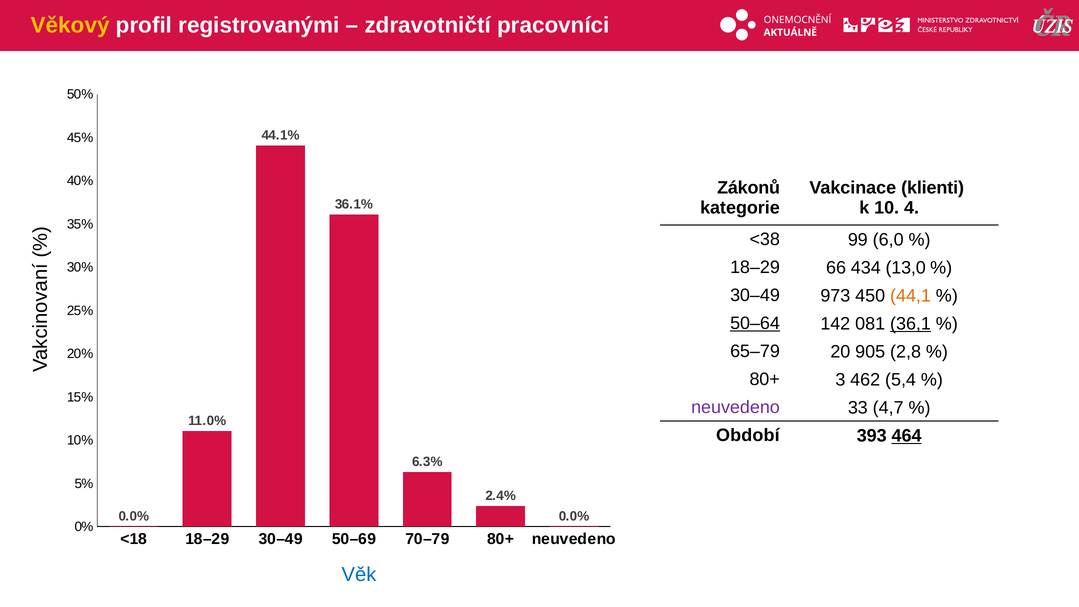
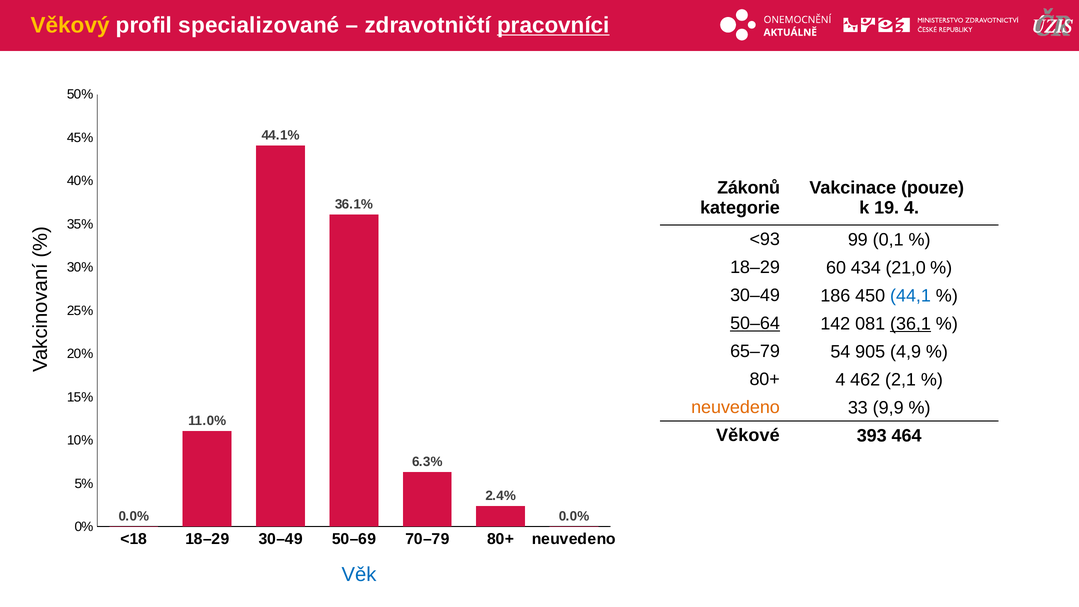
registrovanými: registrovanými -> specializované
pracovníci underline: none -> present
klienti: klienti -> pouze
10: 10 -> 19
<38: <38 -> <93
6,0: 6,0 -> 0,1
66: 66 -> 60
13,0: 13,0 -> 21,0
973: 973 -> 186
44,1 colour: orange -> blue
20: 20 -> 54
2,8: 2,8 -> 4,9
80+ 3: 3 -> 4
5,4: 5,4 -> 2,1
neuvedeno at (735, 407) colour: purple -> orange
4,7: 4,7 -> 9,9
Období: Období -> Věkové
464 underline: present -> none
